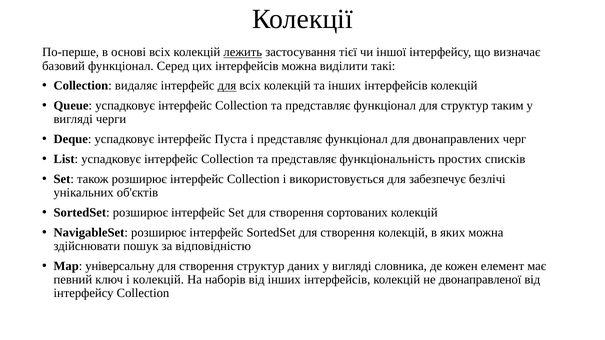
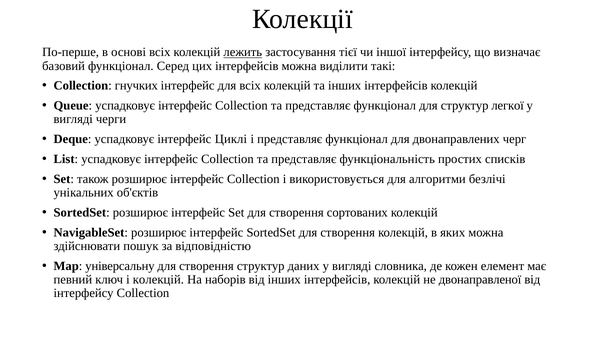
видаляє: видаляє -> гнучких
для at (227, 86) underline: present -> none
таким: таким -> легкої
Пуста: Пуста -> Циклі
забезпечує: забезпечує -> алгоритми
